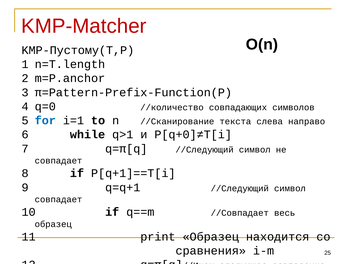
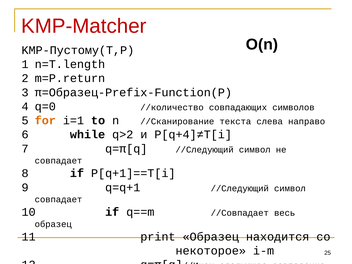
m=P.anchor: m=P.anchor -> m=P.return
π=Pattern-Prefix-Function(P: π=Pattern-Prefix-Function(P -> π=Образец-Prefix-Function(P
for colour: blue -> orange
q>1: q>1 -> q>2
P[q+0]≠T[i: P[q+0]≠T[i -> P[q+4]≠T[i
сравнения: сравнения -> некоторое
